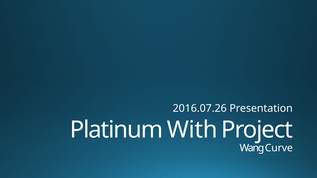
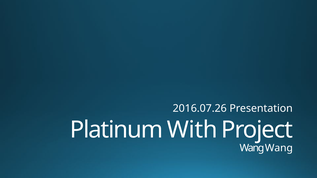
Wang Curve: Curve -> Wang
